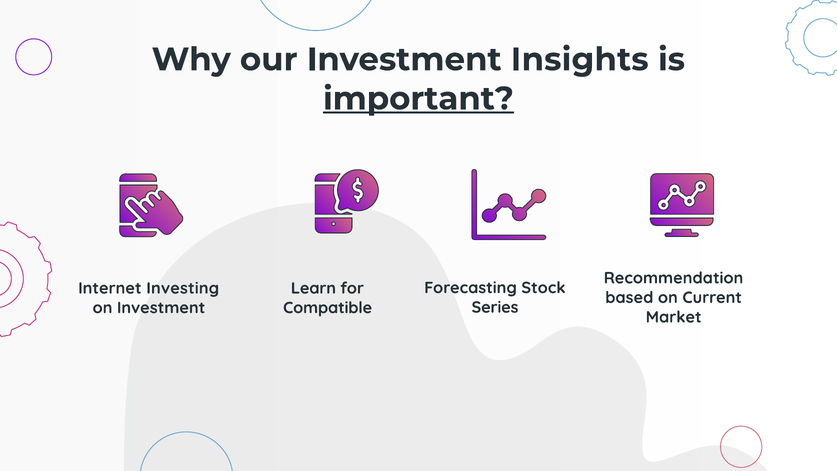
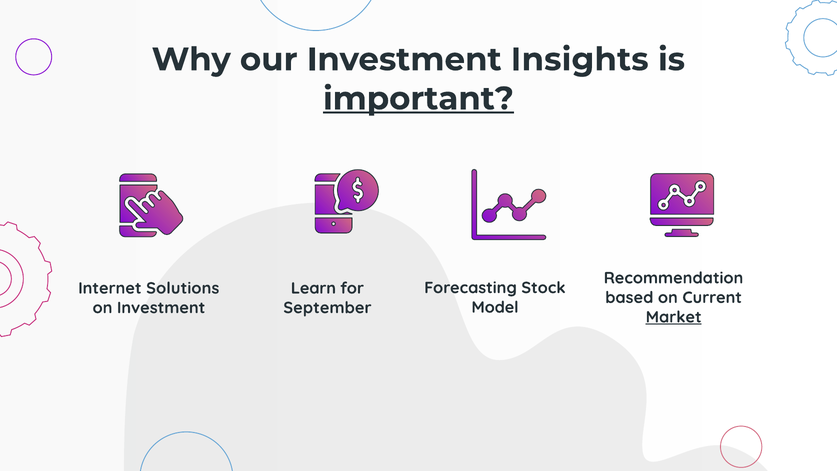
Investing: Investing -> Solutions
Series: Series -> Model
Compatible: Compatible -> September
Market underline: none -> present
